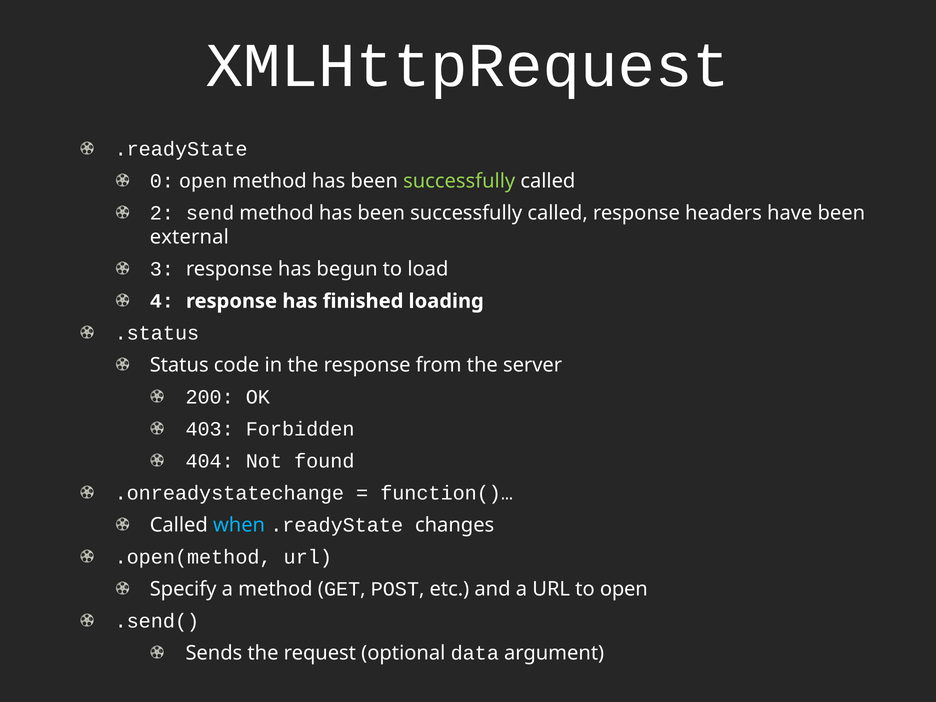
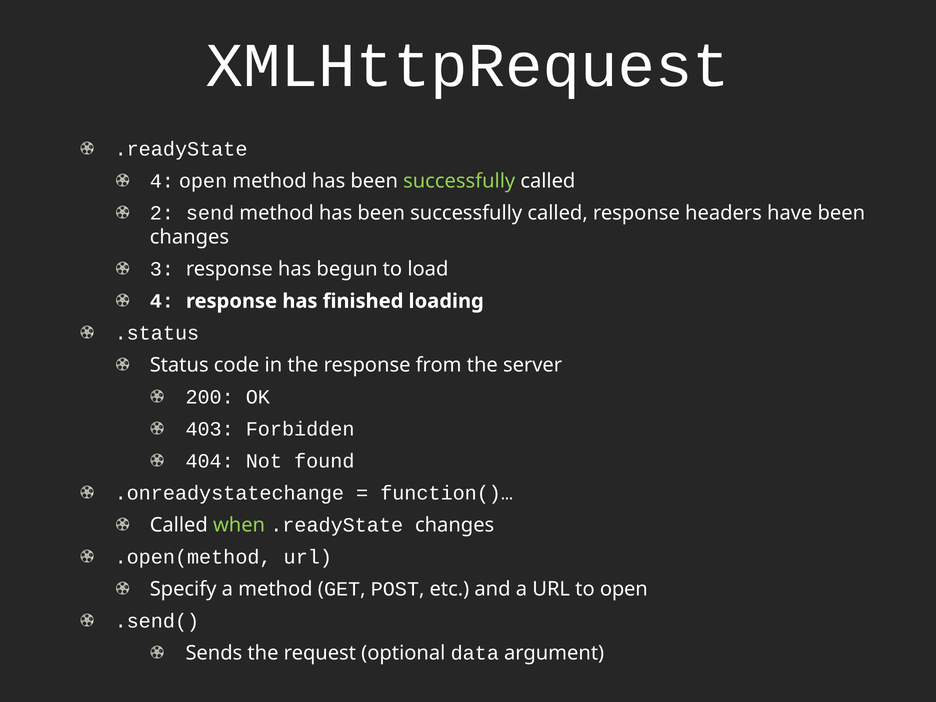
0 at (162, 181): 0 -> 4
external at (189, 237): external -> changes
when colour: light blue -> light green
